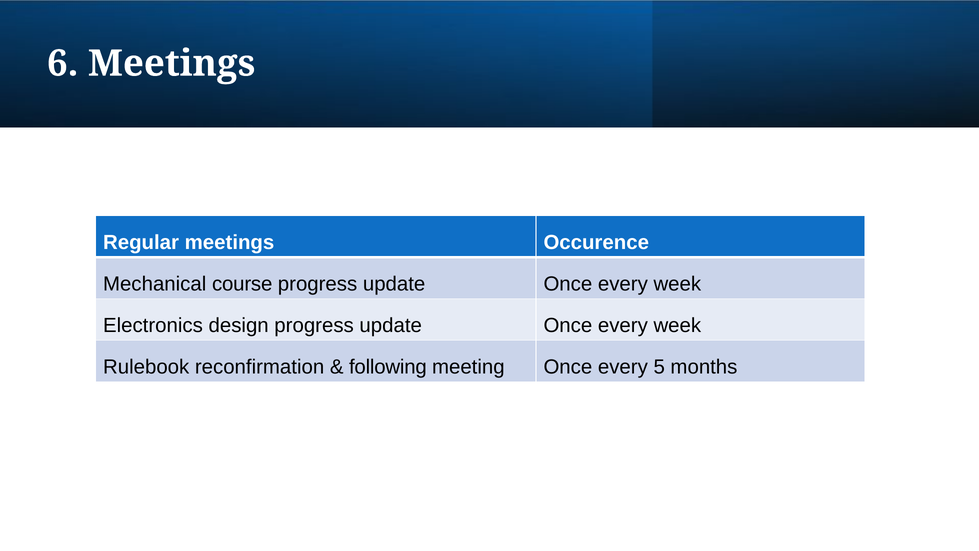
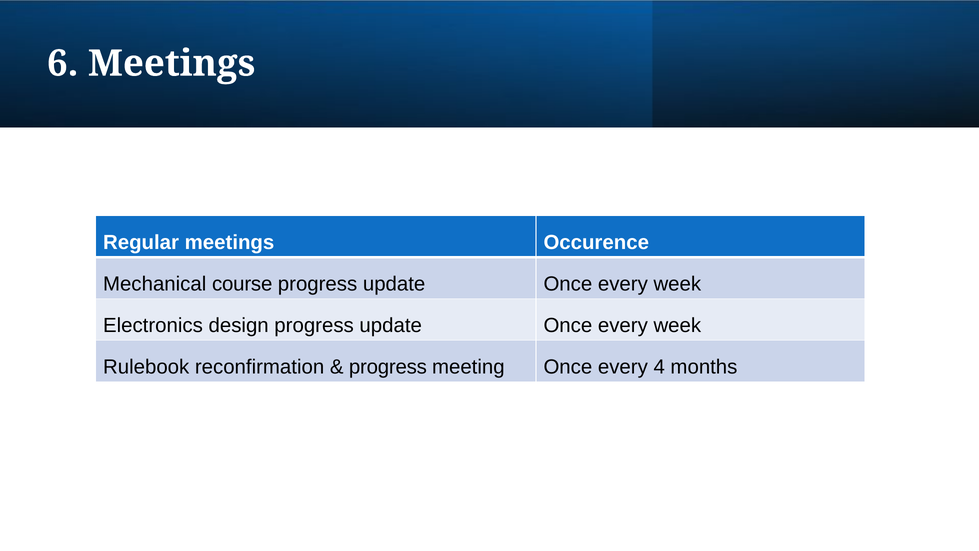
following at (388, 367): following -> progress
5: 5 -> 4
